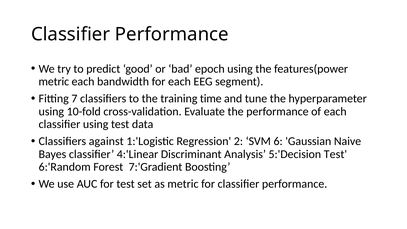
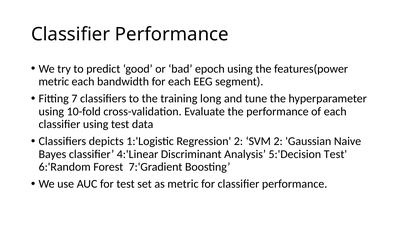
time: time -> long
against: against -> depicts
SVM 6: 6 -> 2
